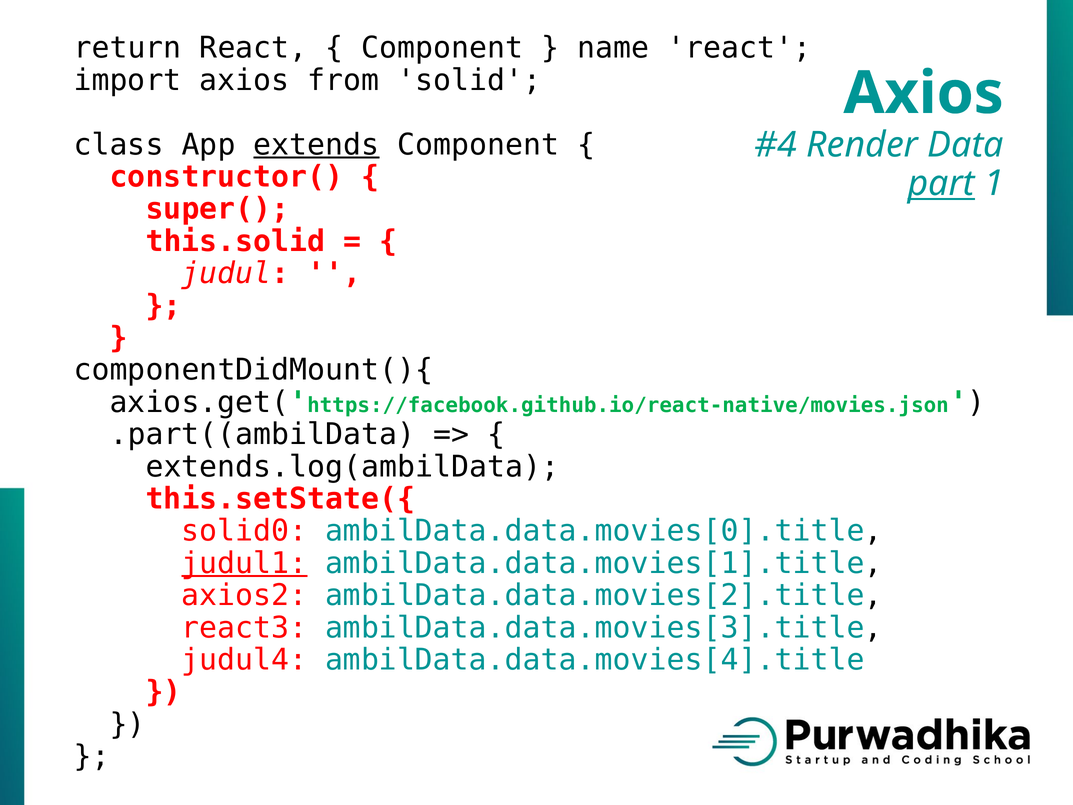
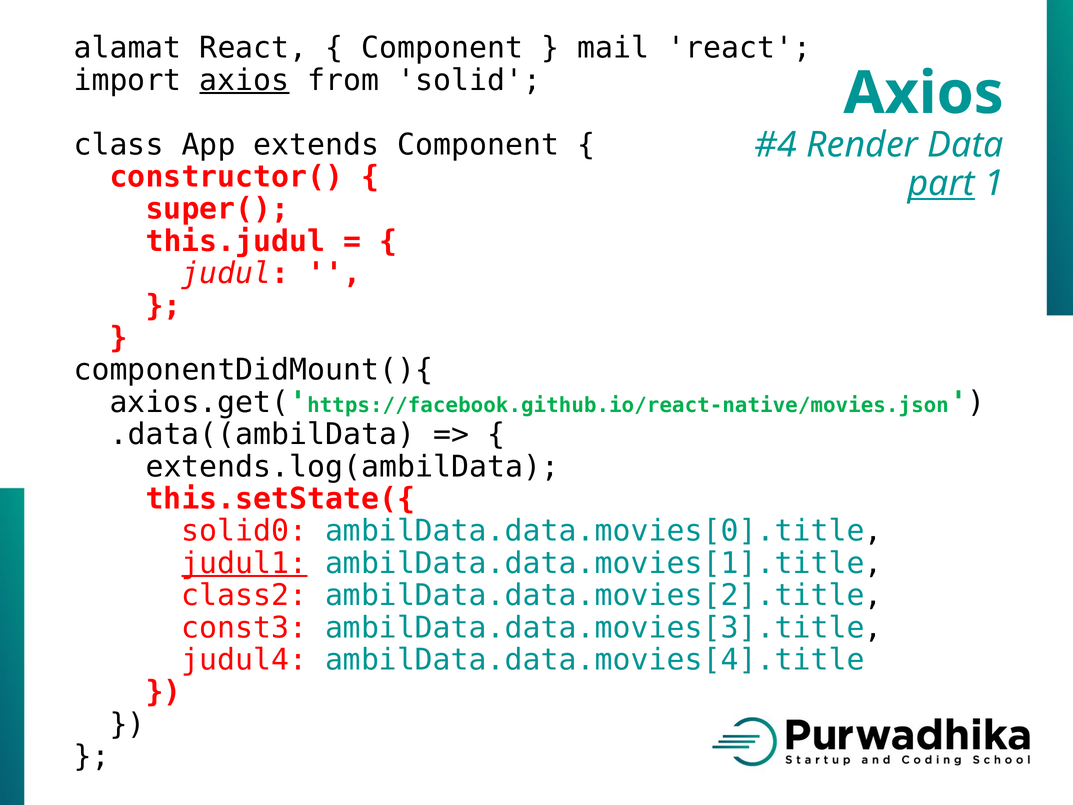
return: return -> alamat
name: name -> mail
axios at (244, 80) underline: none -> present
extends underline: present -> none
this.solid: this.solid -> this.judul
.part((ambilData: .part((ambilData -> .data((ambilData
axios2: axios2 -> class2
react3: react3 -> const3
